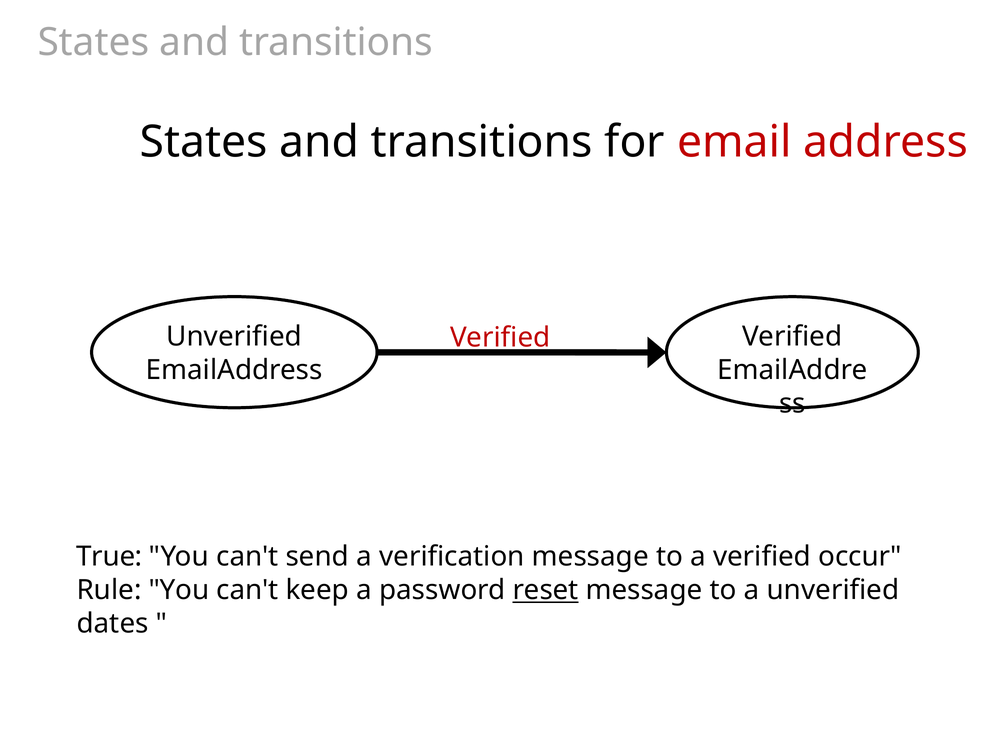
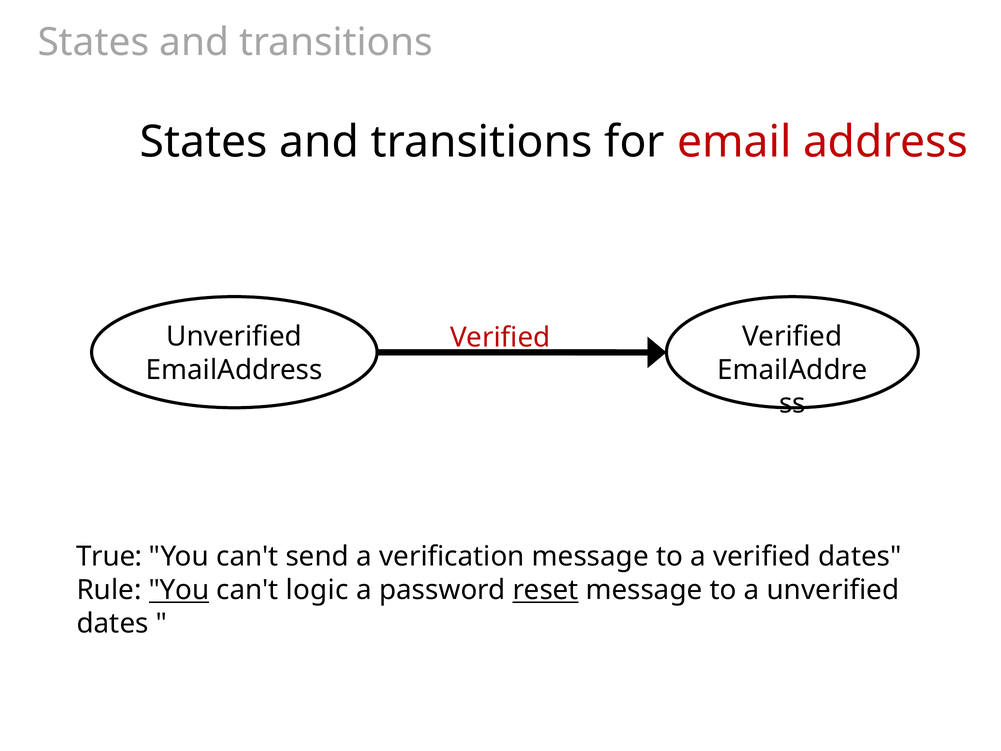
verified occur: occur -> dates
You at (179, 590) underline: none -> present
keep: keep -> logic
